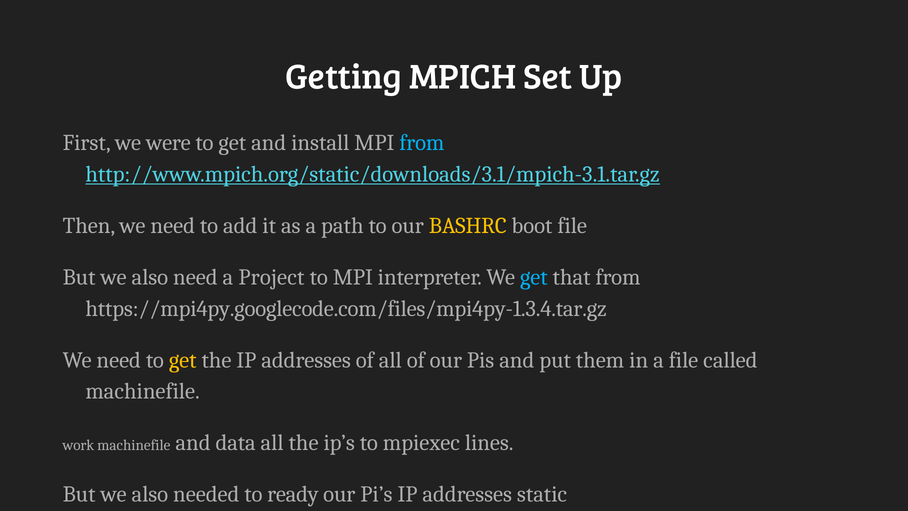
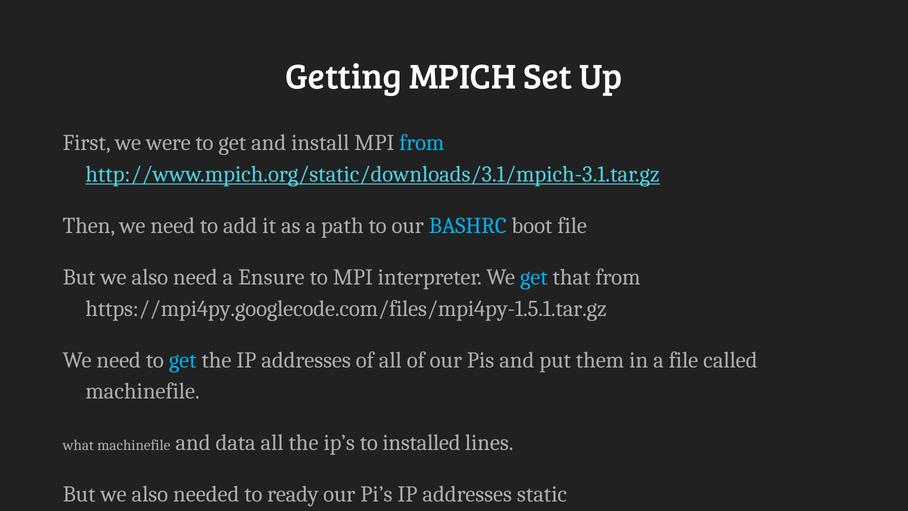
BASHRC colour: yellow -> light blue
Project: Project -> Ensure
https://mpi4py.googlecode.com/files/mpi4py-1.3.4.tar.gz: https://mpi4py.googlecode.com/files/mpi4py-1.3.4.tar.gz -> https://mpi4py.googlecode.com/files/mpi4py-1.5.1.tar.gz
get at (183, 360) colour: yellow -> light blue
work: work -> what
mpiexec: mpiexec -> installed
